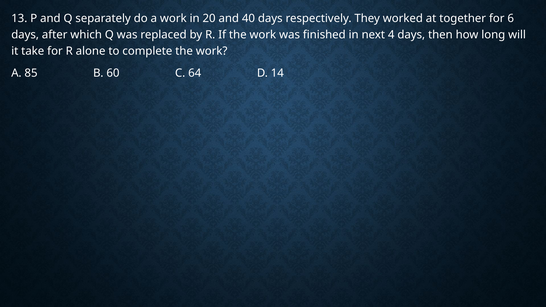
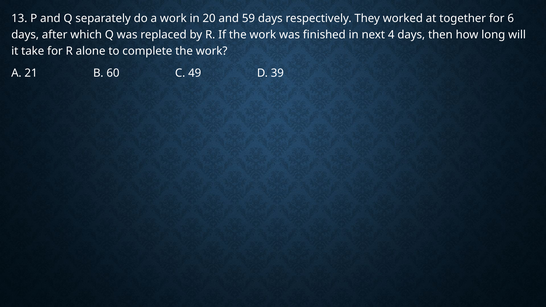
40: 40 -> 59
85: 85 -> 21
64: 64 -> 49
14: 14 -> 39
